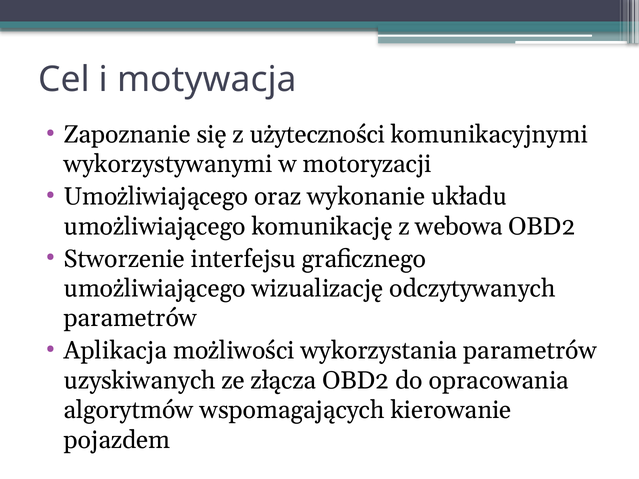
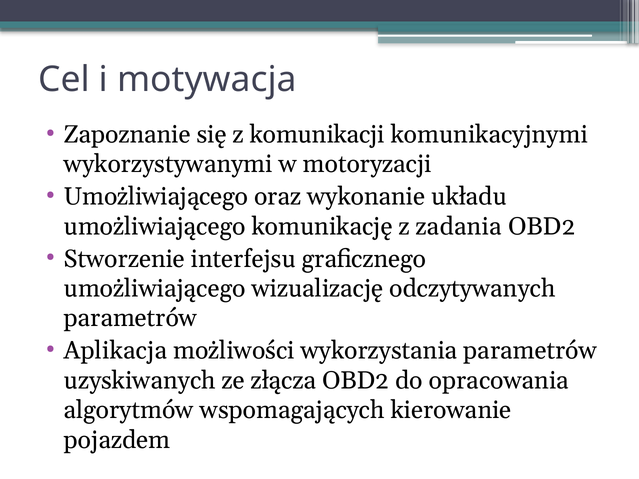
użyteczności: użyteczności -> komunikacji
webowa: webowa -> zadania
